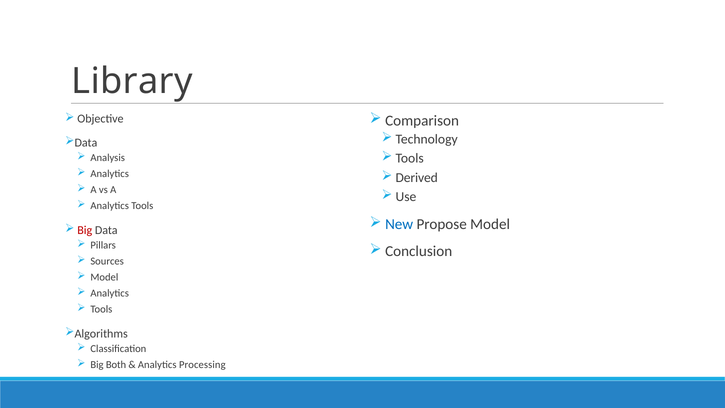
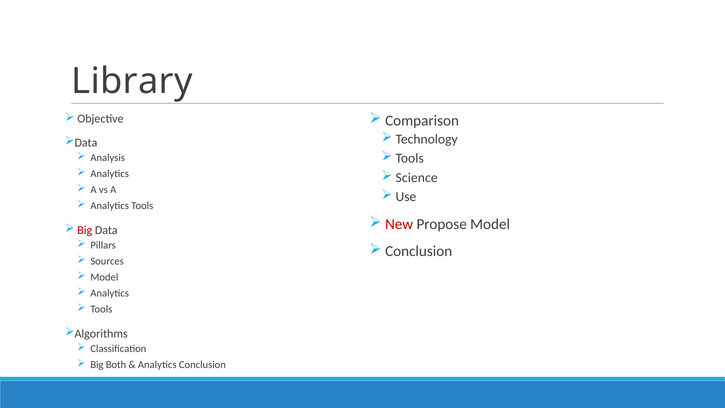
Derived: Derived -> Science
New colour: blue -> red
Analytics Processing: Processing -> Conclusion
